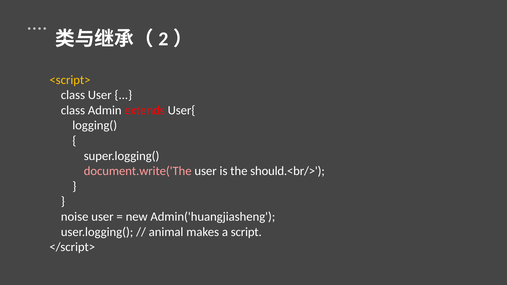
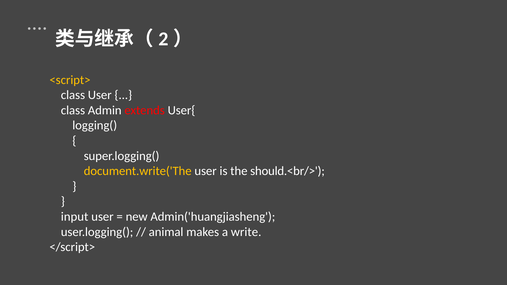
document.write('The colour: pink -> yellow
noise: noise -> input
script: script -> write
